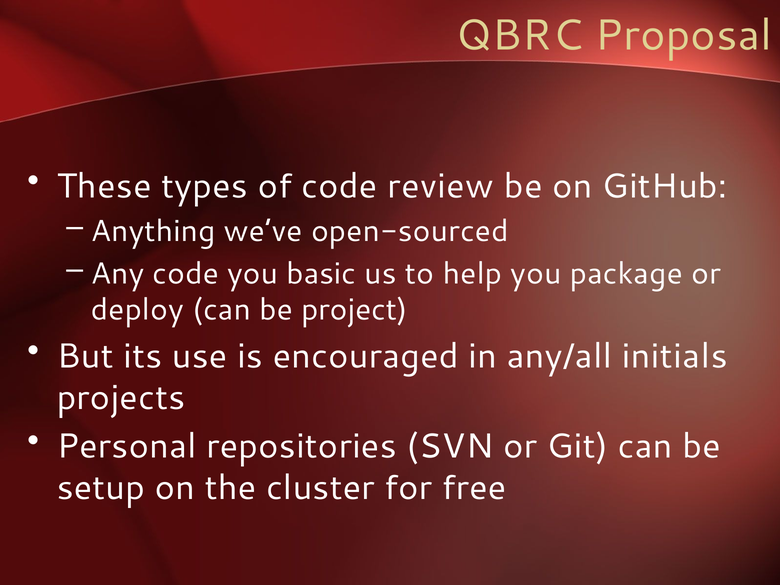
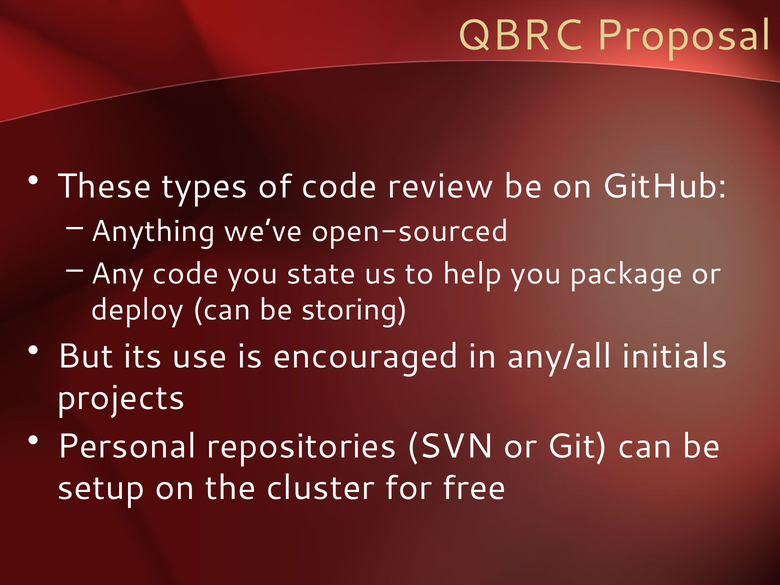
basic: basic -> state
project: project -> storing
